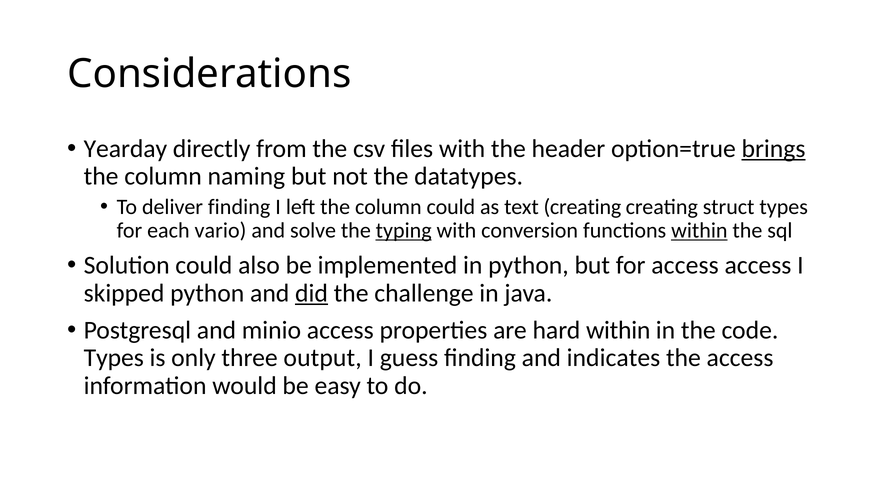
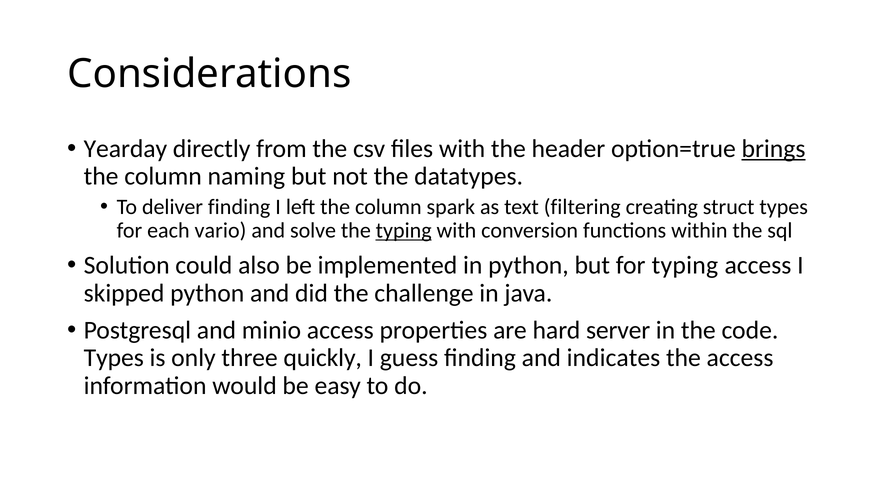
column could: could -> spark
text creating: creating -> filtering
within at (699, 231) underline: present -> none
for access: access -> typing
did underline: present -> none
hard within: within -> server
output: output -> quickly
